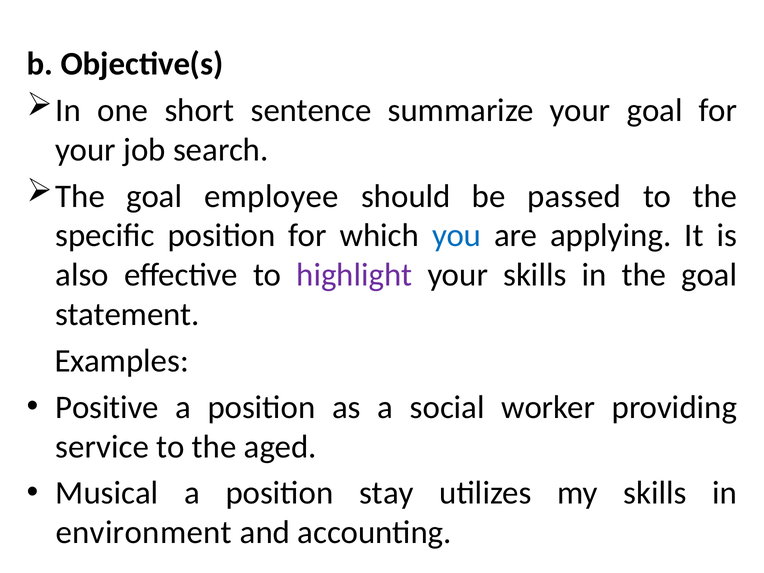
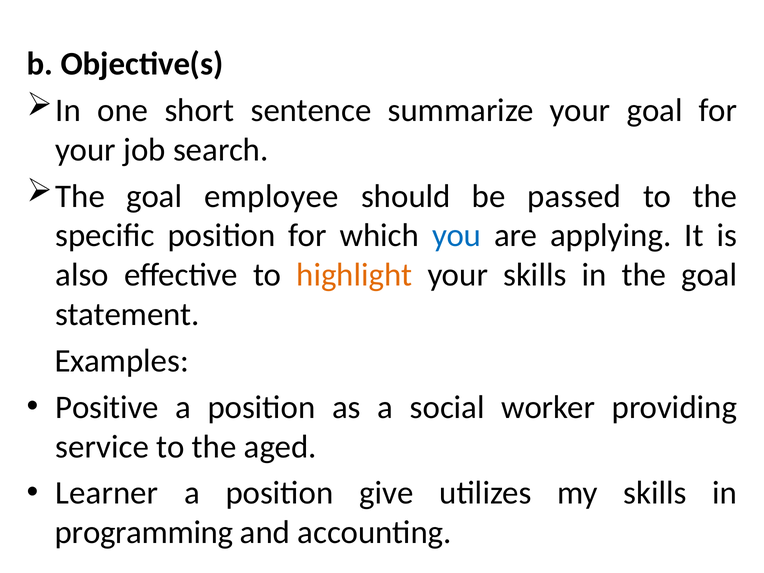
highlight colour: purple -> orange
Musical: Musical -> Learner
stay: stay -> give
environment: environment -> programming
